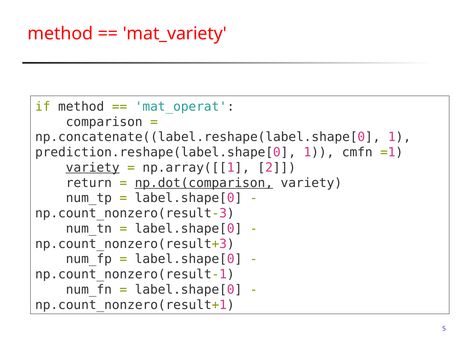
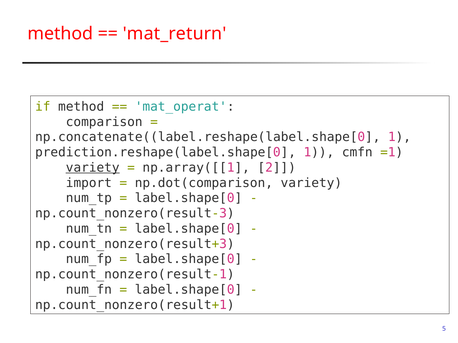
mat_variety: mat_variety -> mat_return
return: return -> import
np.dot(comparison underline: present -> none
